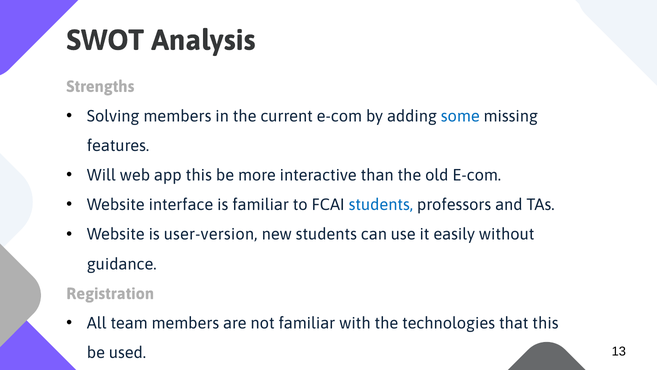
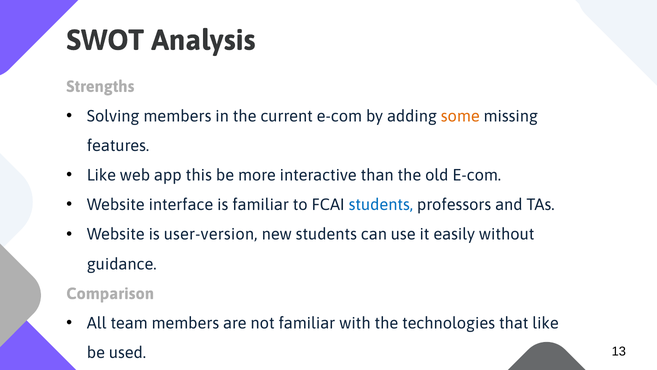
some colour: blue -> orange
Will at (101, 175): Will -> Like
Registration: Registration -> Comparison
that this: this -> like
